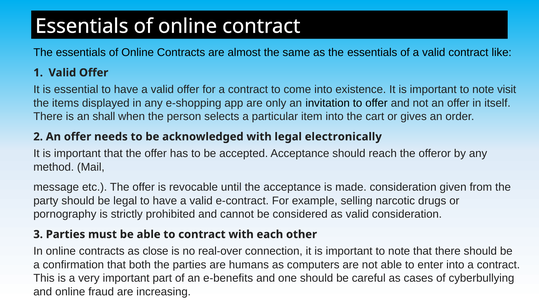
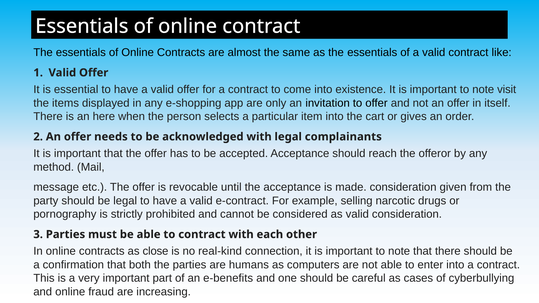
shall: shall -> here
electronically: electronically -> complainants
real-over: real-over -> real-kind
